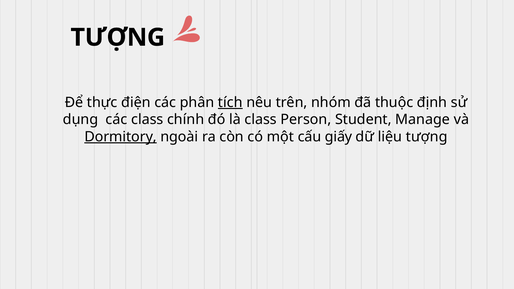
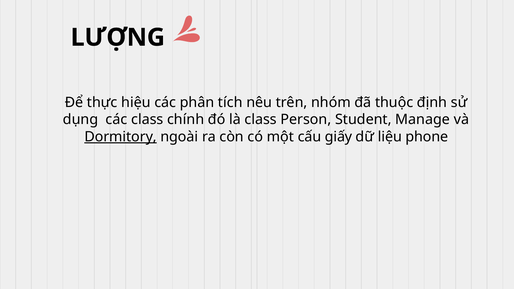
TƯỢNG at (118, 37): TƯỢNG -> LƯỢNG
điện: điện -> hiệu
tích underline: present -> none
liệu tượng: tượng -> phone
